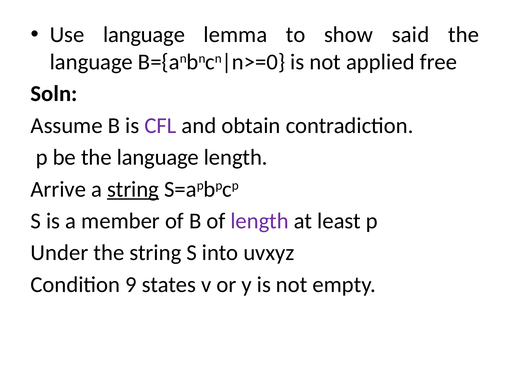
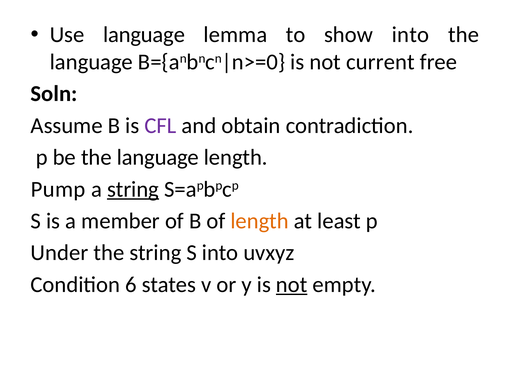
show said: said -> into
applied: applied -> current
Arrive: Arrive -> Pump
length at (260, 221) colour: purple -> orange
9: 9 -> 6
not at (292, 284) underline: none -> present
